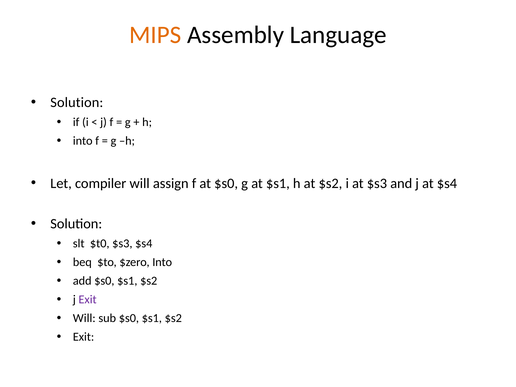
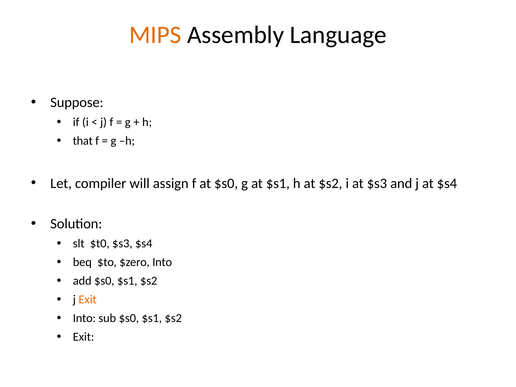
Solution at (77, 102): Solution -> Suppose
into at (83, 141): into -> that
Exit at (88, 300) colour: purple -> orange
Will at (84, 318): Will -> Into
